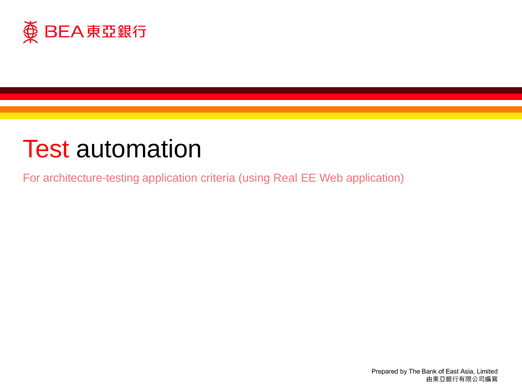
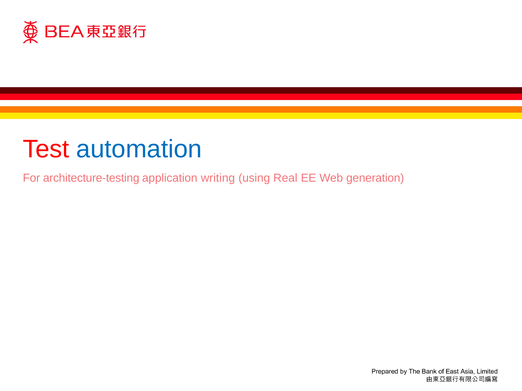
automation colour: black -> blue
criteria: criteria -> writing
Web application: application -> generation
